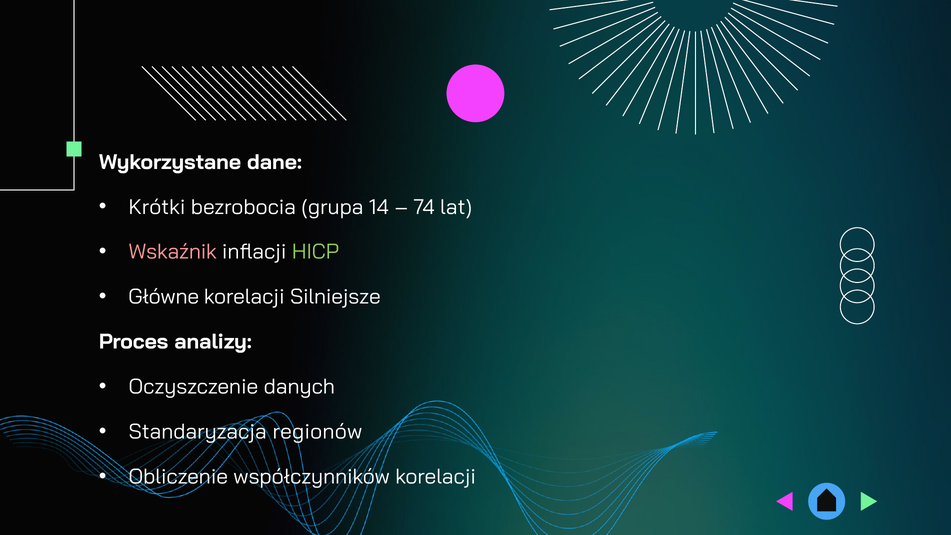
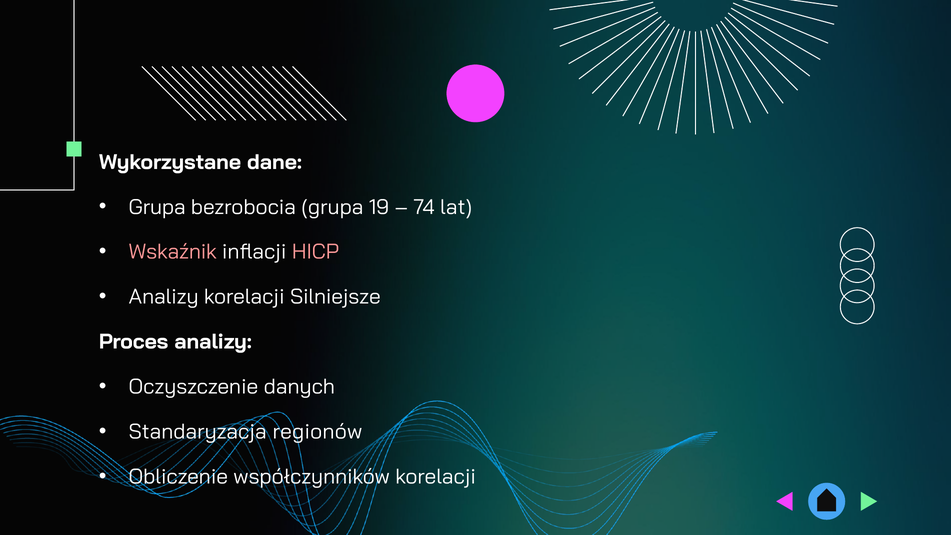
Krótki at (157, 207): Krótki -> Grupa
14: 14 -> 19
HICP colour: light green -> pink
Główne at (164, 297): Główne -> Analizy
